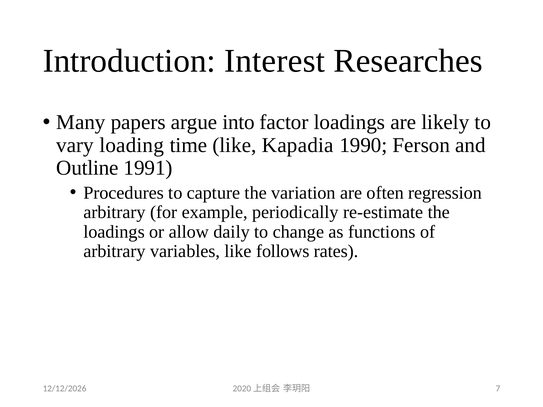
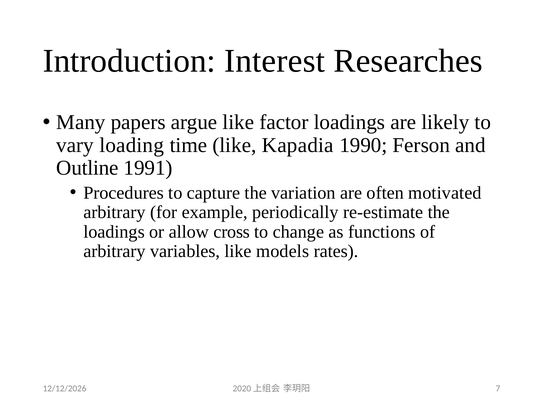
argue into: into -> like
regression: regression -> motivated
daily: daily -> cross
follows: follows -> models
